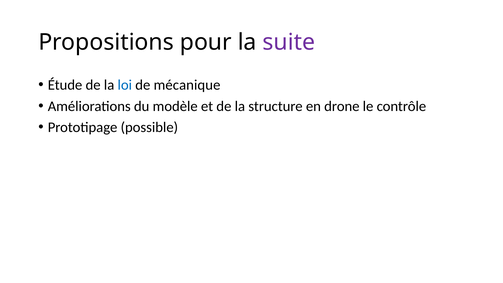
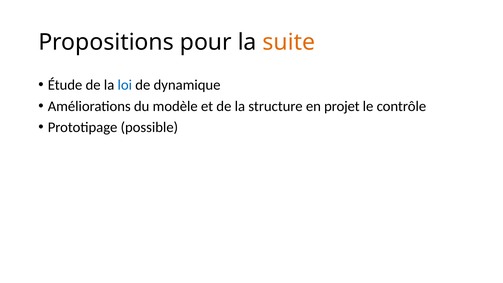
suite colour: purple -> orange
mécanique: mécanique -> dynamique
drone: drone -> projet
